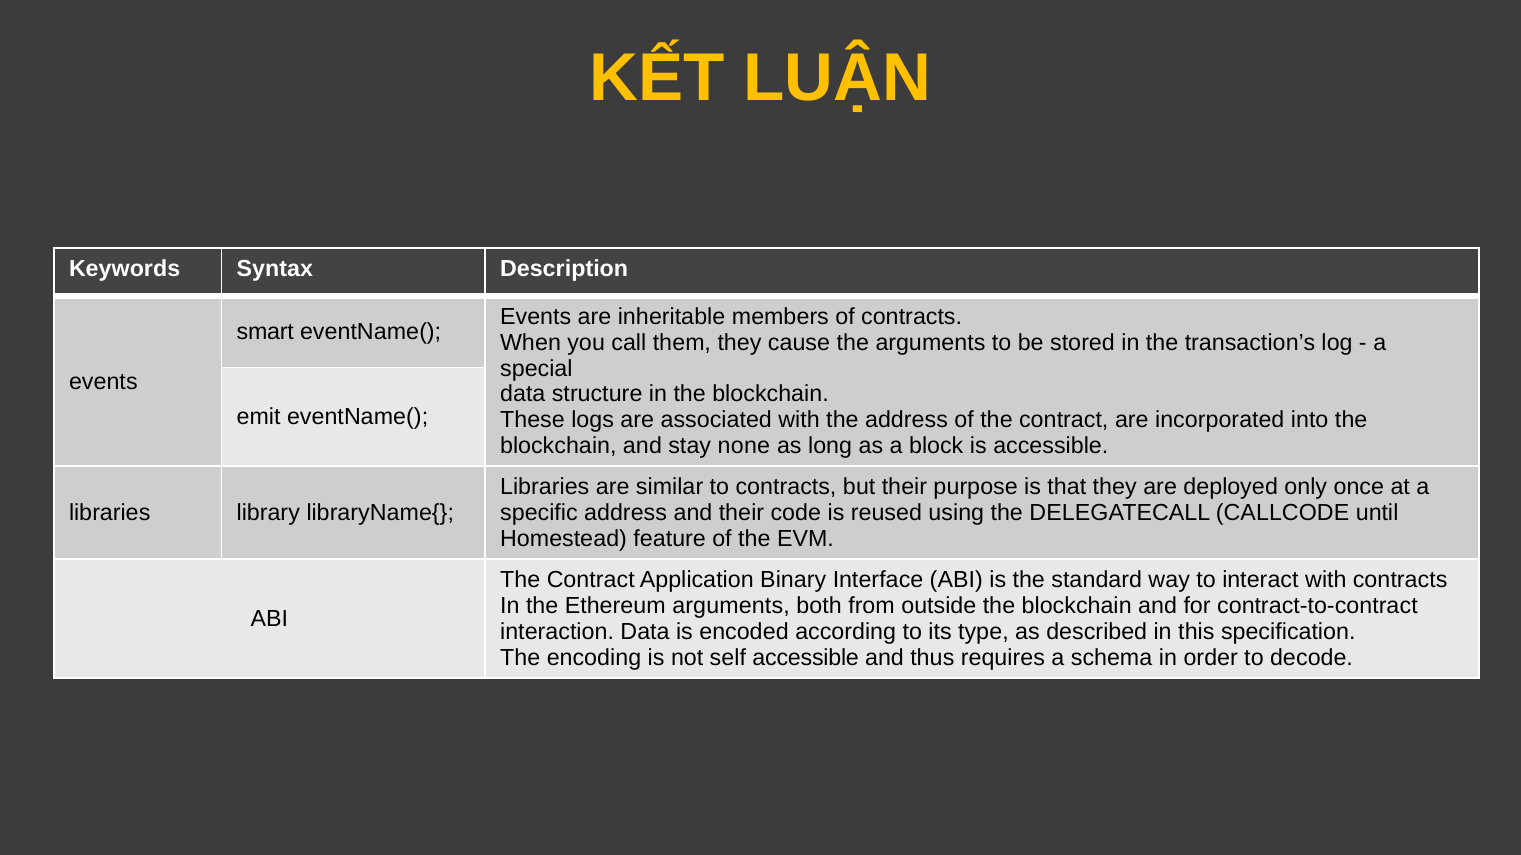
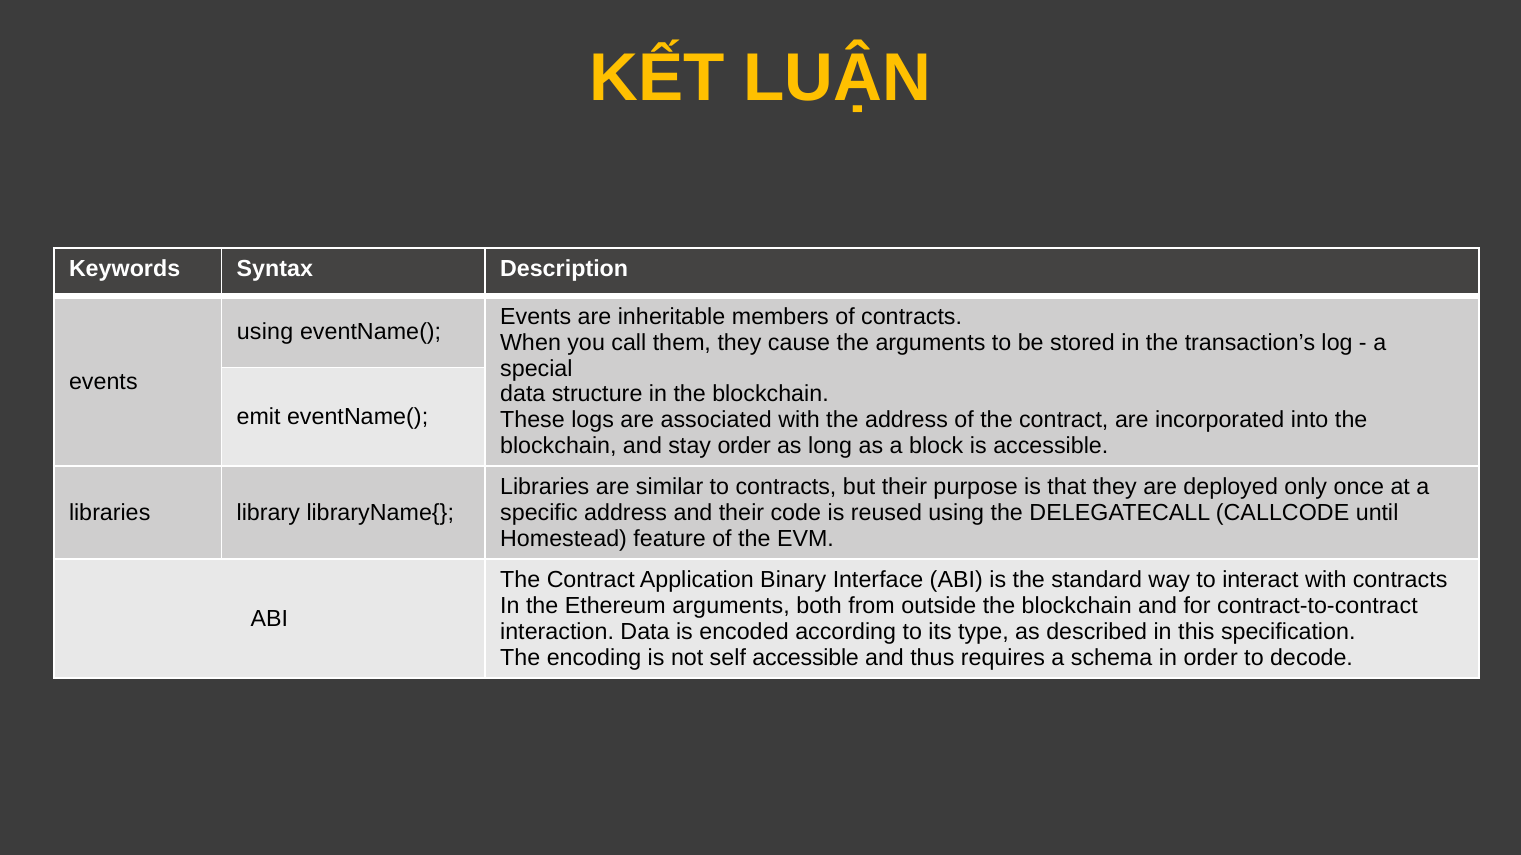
smart at (265, 332): smart -> using
stay none: none -> order
